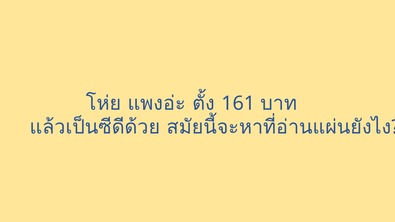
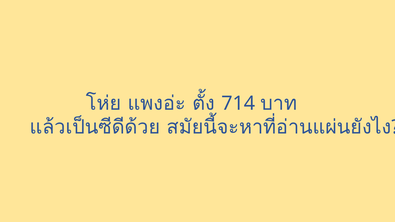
161: 161 -> 714
